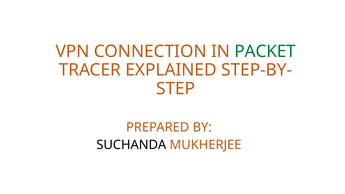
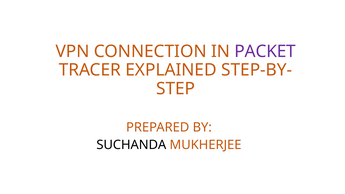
PACKET colour: green -> purple
